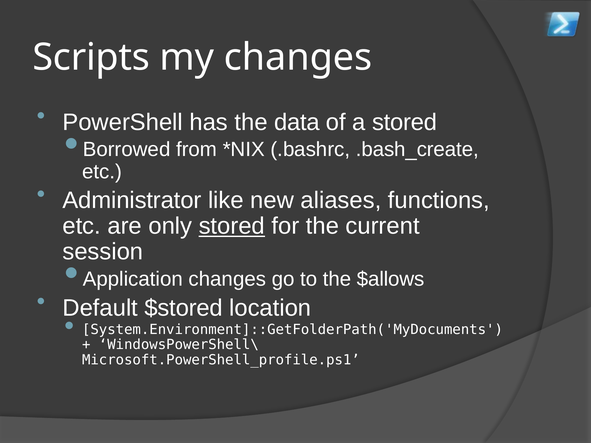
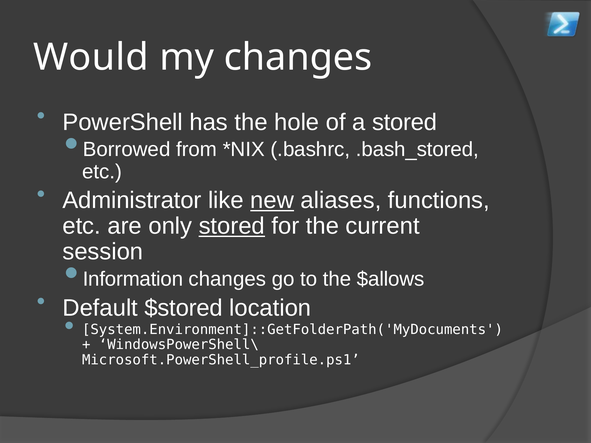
Scripts: Scripts -> Would
data: data -> hole
.bash_create: .bash_create -> .bash_stored
new underline: none -> present
Application: Application -> Information
